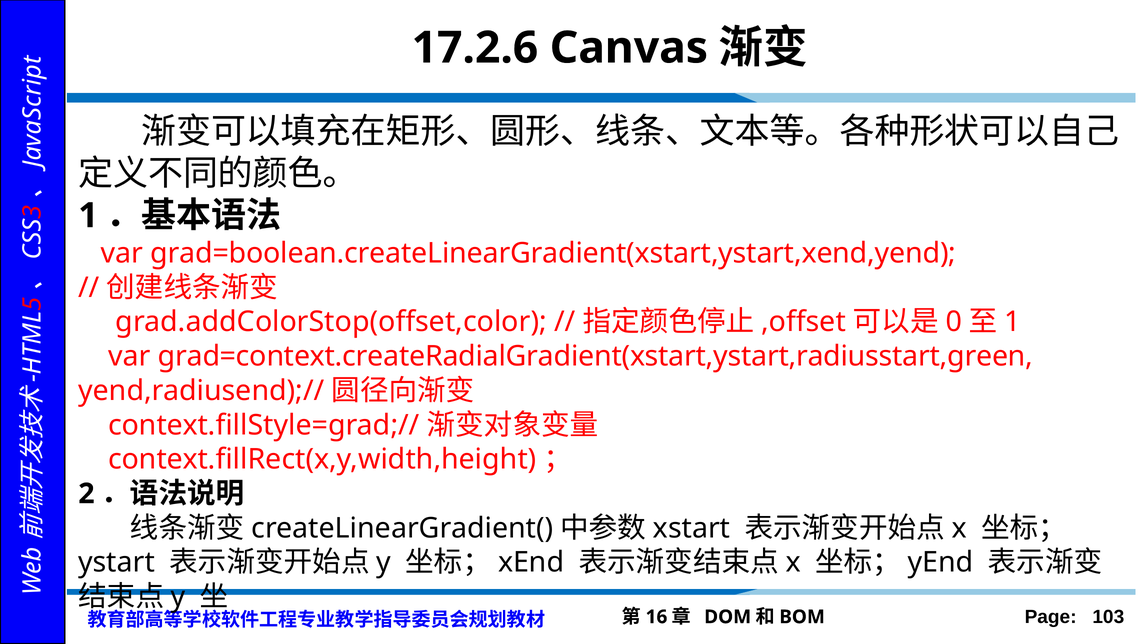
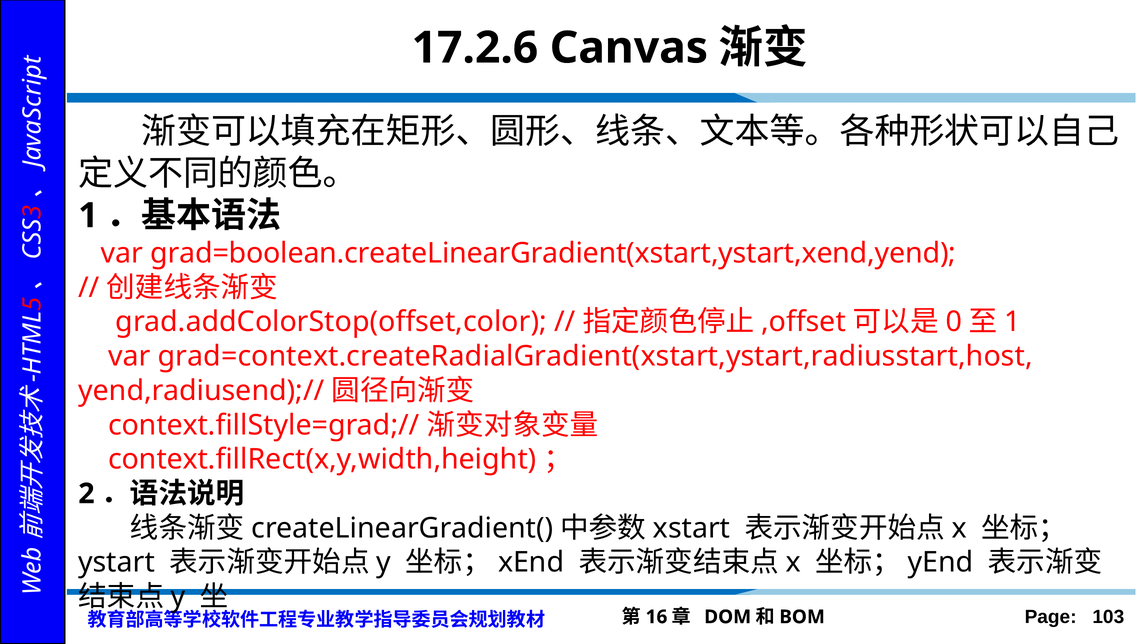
grad=context.createRadialGradient(xstart,ystart,radiusstart,green: grad=context.createRadialGradient(xstart,ystart,radiusstart,green -> grad=context.createRadialGradient(xstart,ystart,radiusstart,host
